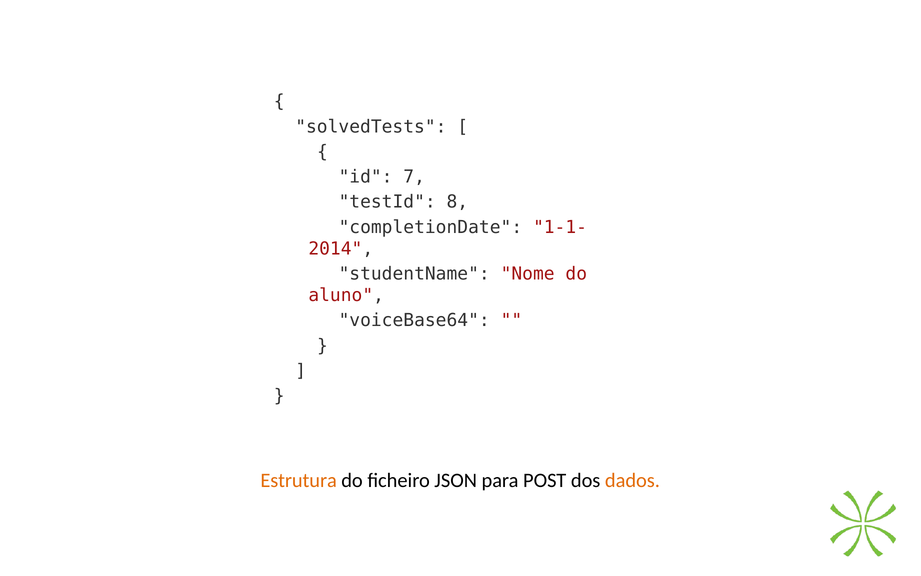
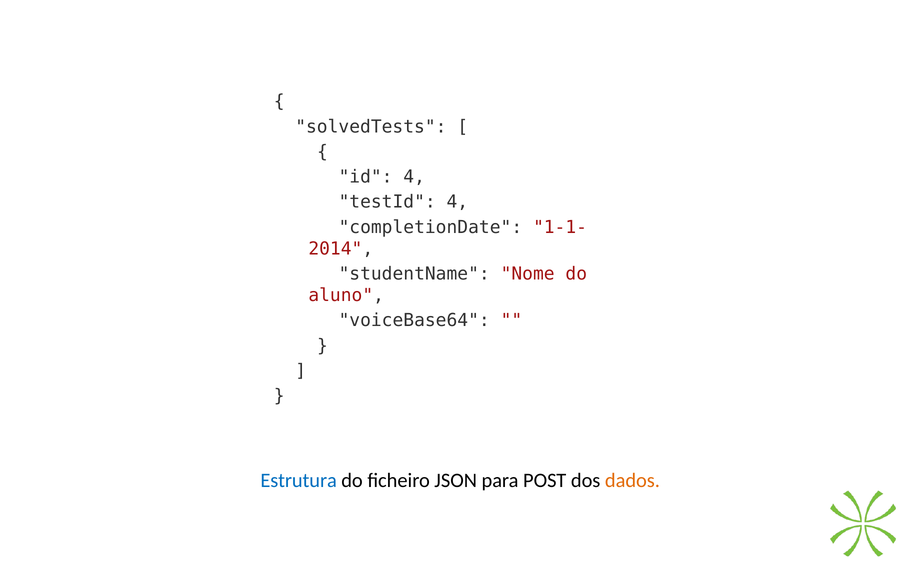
id 7: 7 -> 4
testId 8: 8 -> 4
Estrutura colour: orange -> blue
